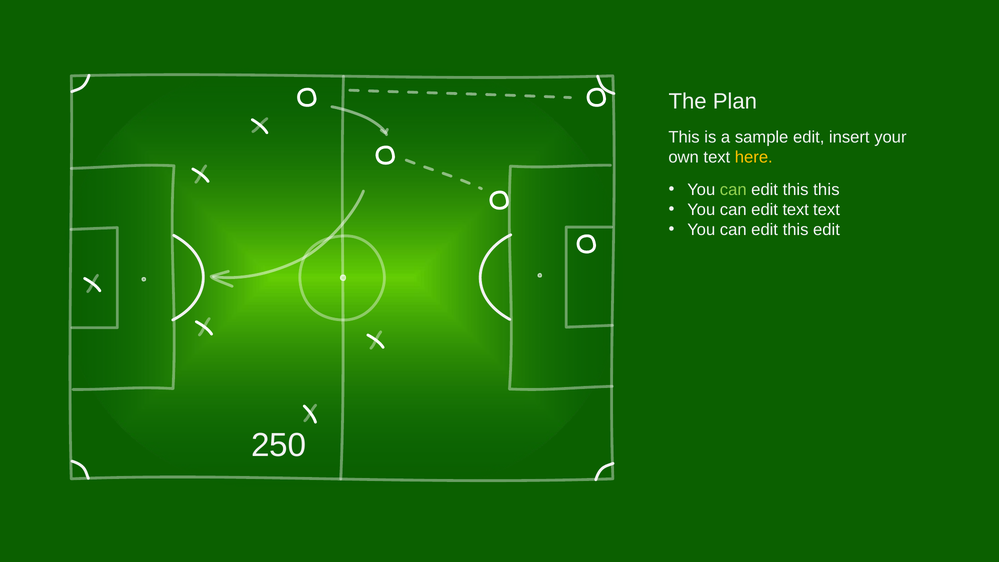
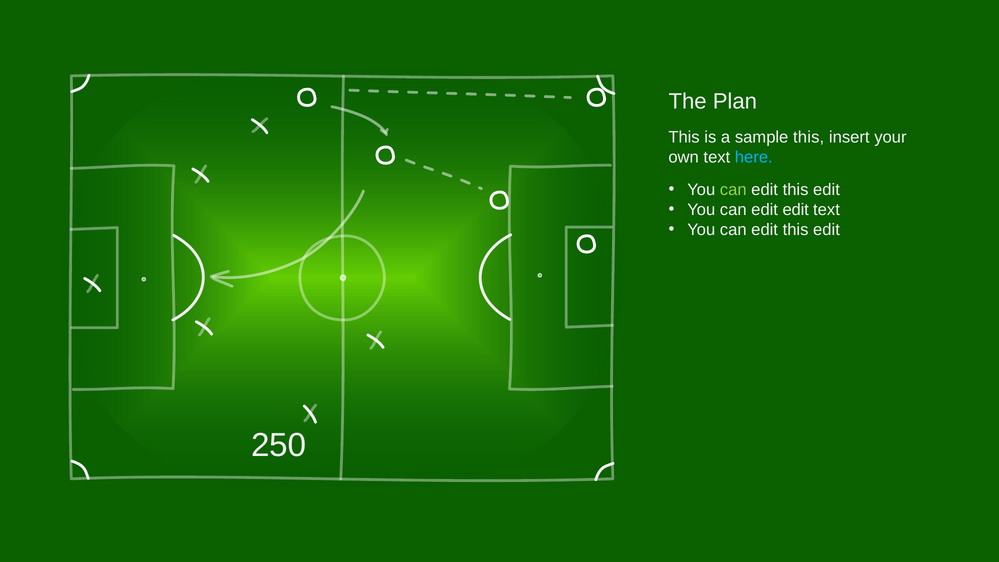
sample edit: edit -> this
here colour: yellow -> light blue
this at (826, 190): this -> edit
edit text: text -> edit
